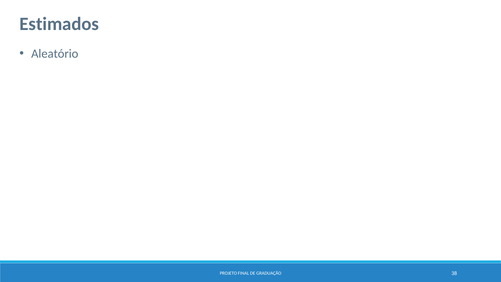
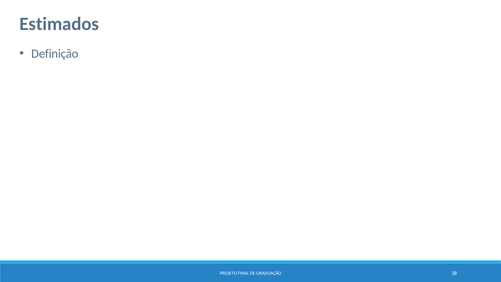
Aleatório: Aleatório -> Definição
